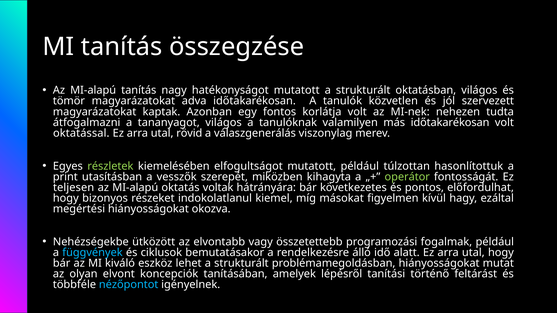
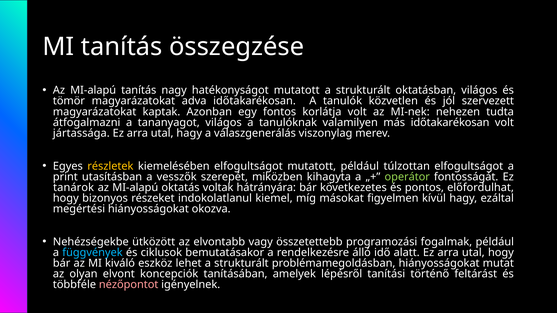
oktatással: oktatással -> jártassága
utal rövid: rövid -> hagy
részletek colour: light green -> yellow
túlzottan hasonlítottuk: hasonlítottuk -> elfogultságot
teljesen: teljesen -> tanárok
nézőpontot colour: light blue -> pink
